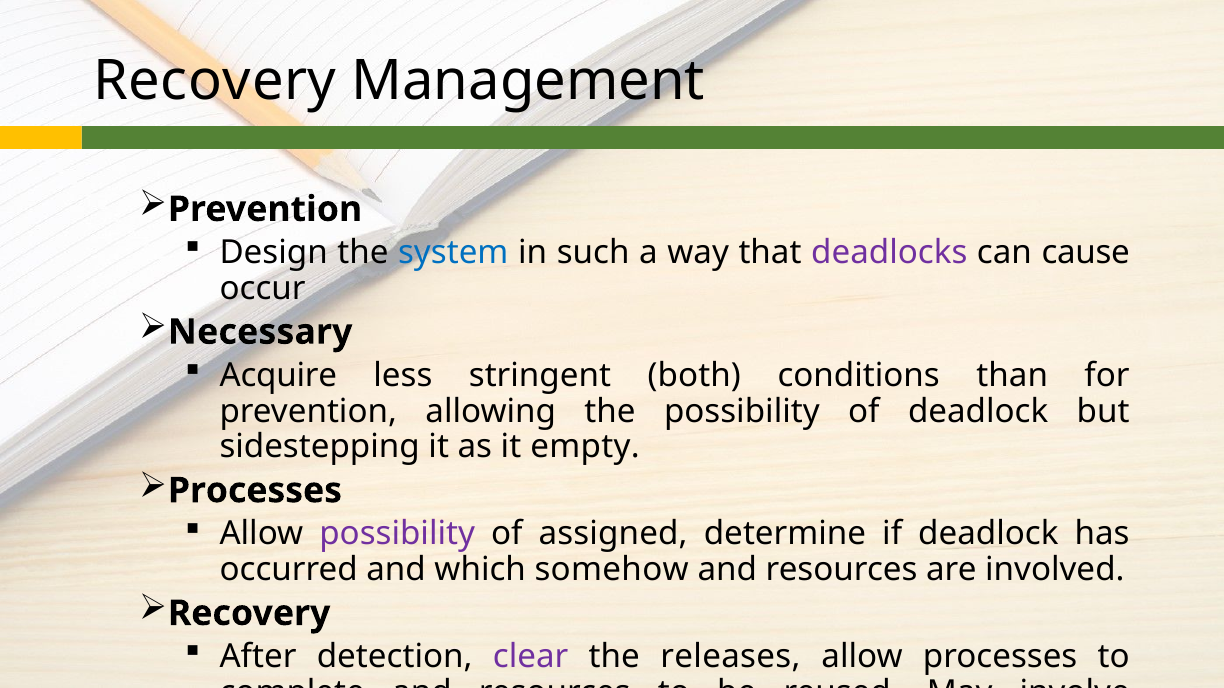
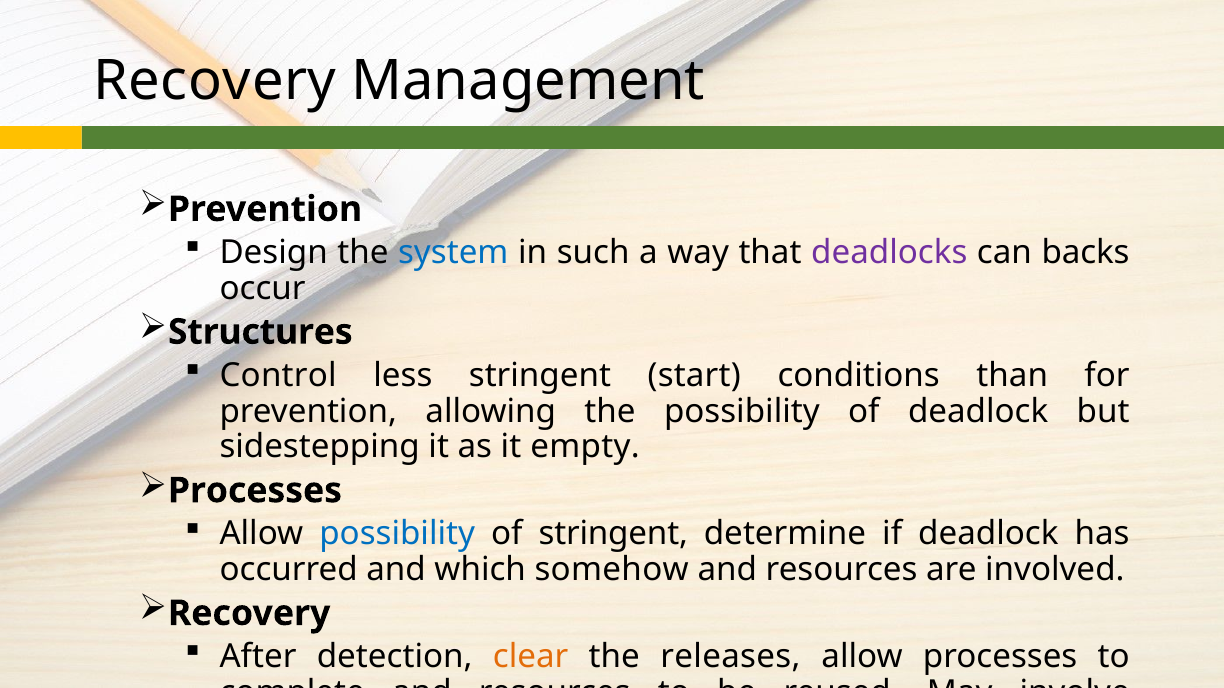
cause: cause -> backs
Necessary: Necessary -> Structures
Acquire: Acquire -> Control
both: both -> start
possibility at (397, 534) colour: purple -> blue
of assigned: assigned -> stringent
clear colour: purple -> orange
